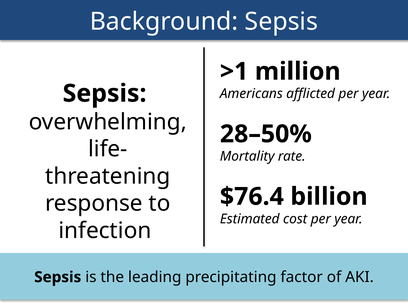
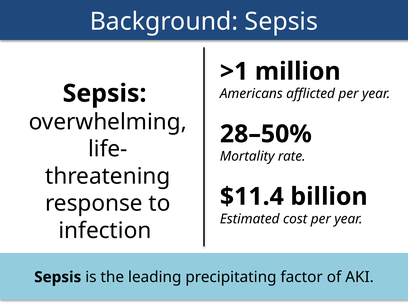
$76.4: $76.4 -> $11.4
